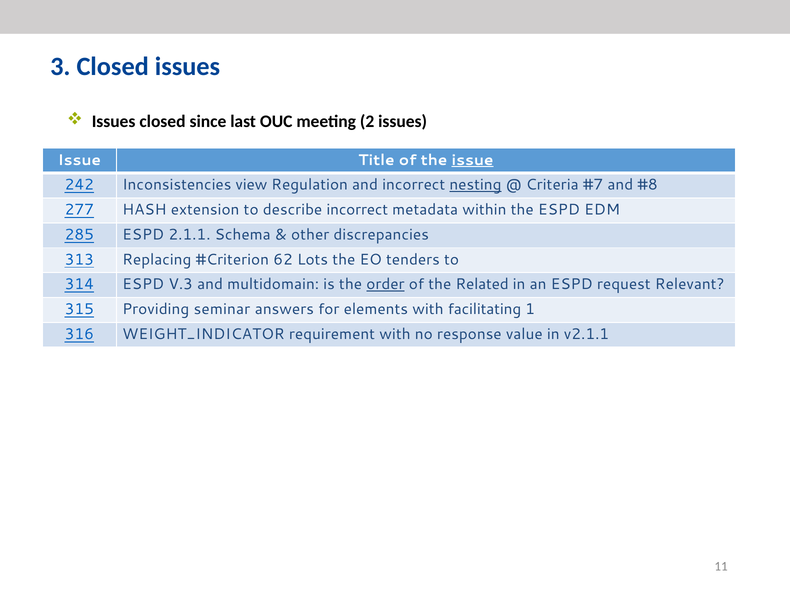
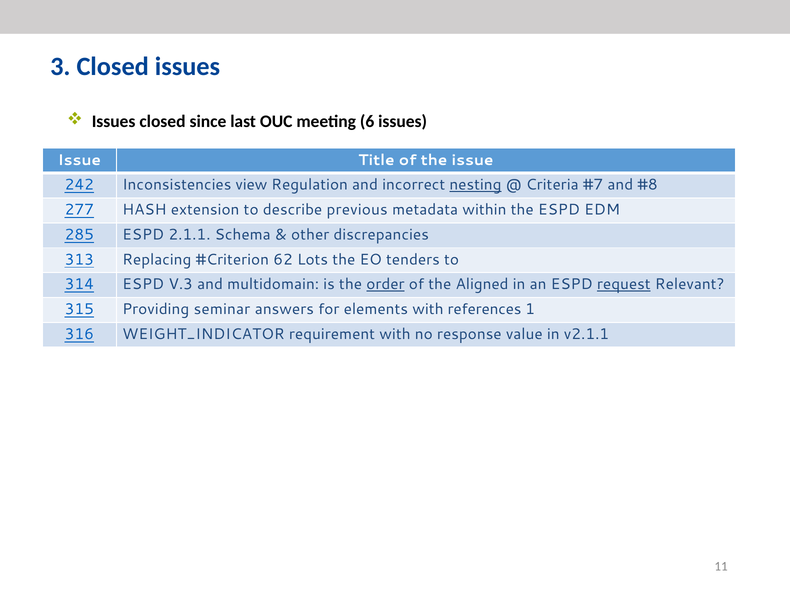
2: 2 -> 6
issue at (473, 160) underline: present -> none
describe incorrect: incorrect -> previous
Related: Related -> Aligned
request underline: none -> present
facilitating: facilitating -> references
